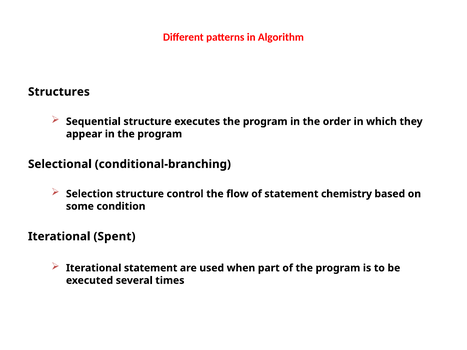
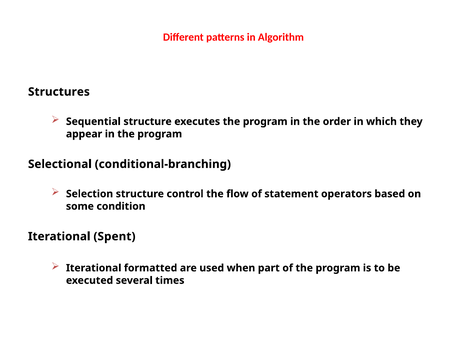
chemistry: chemistry -> operators
Iterational statement: statement -> formatted
